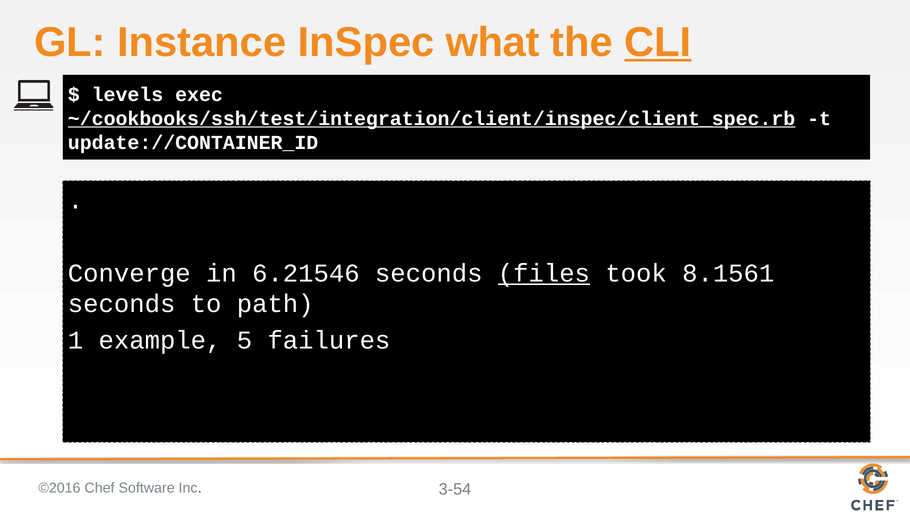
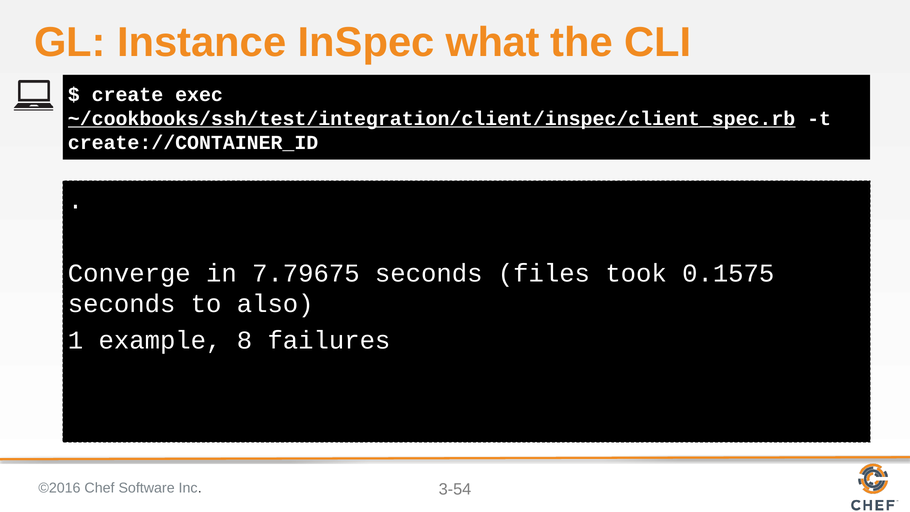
CLI underline: present -> none
levels: levels -> create
update://CONTAINER_ID: update://CONTAINER_ID -> create://CONTAINER_ID
6.21546: 6.21546 -> 7.79675
files underline: present -> none
8.1561: 8.1561 -> 0.1575
path: path -> also
5: 5 -> 8
